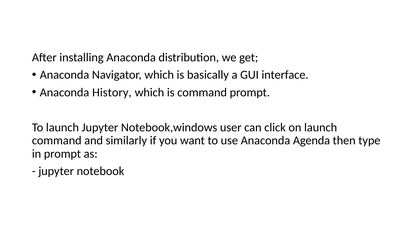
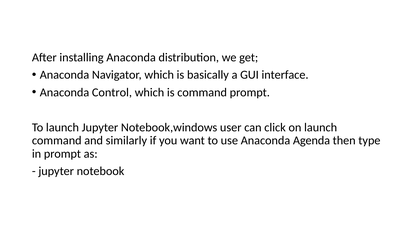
History: History -> Control
